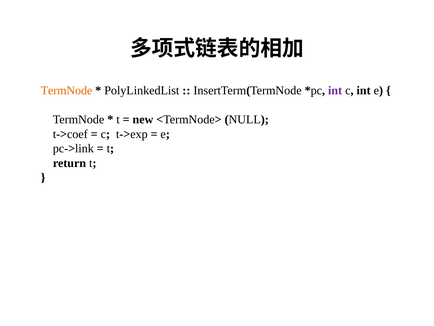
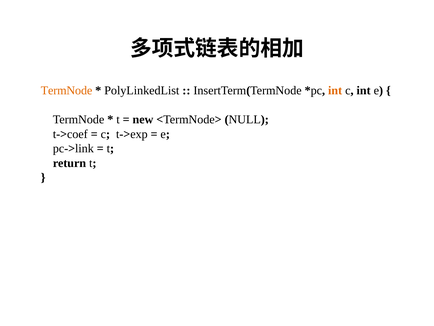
int at (335, 90) colour: purple -> orange
